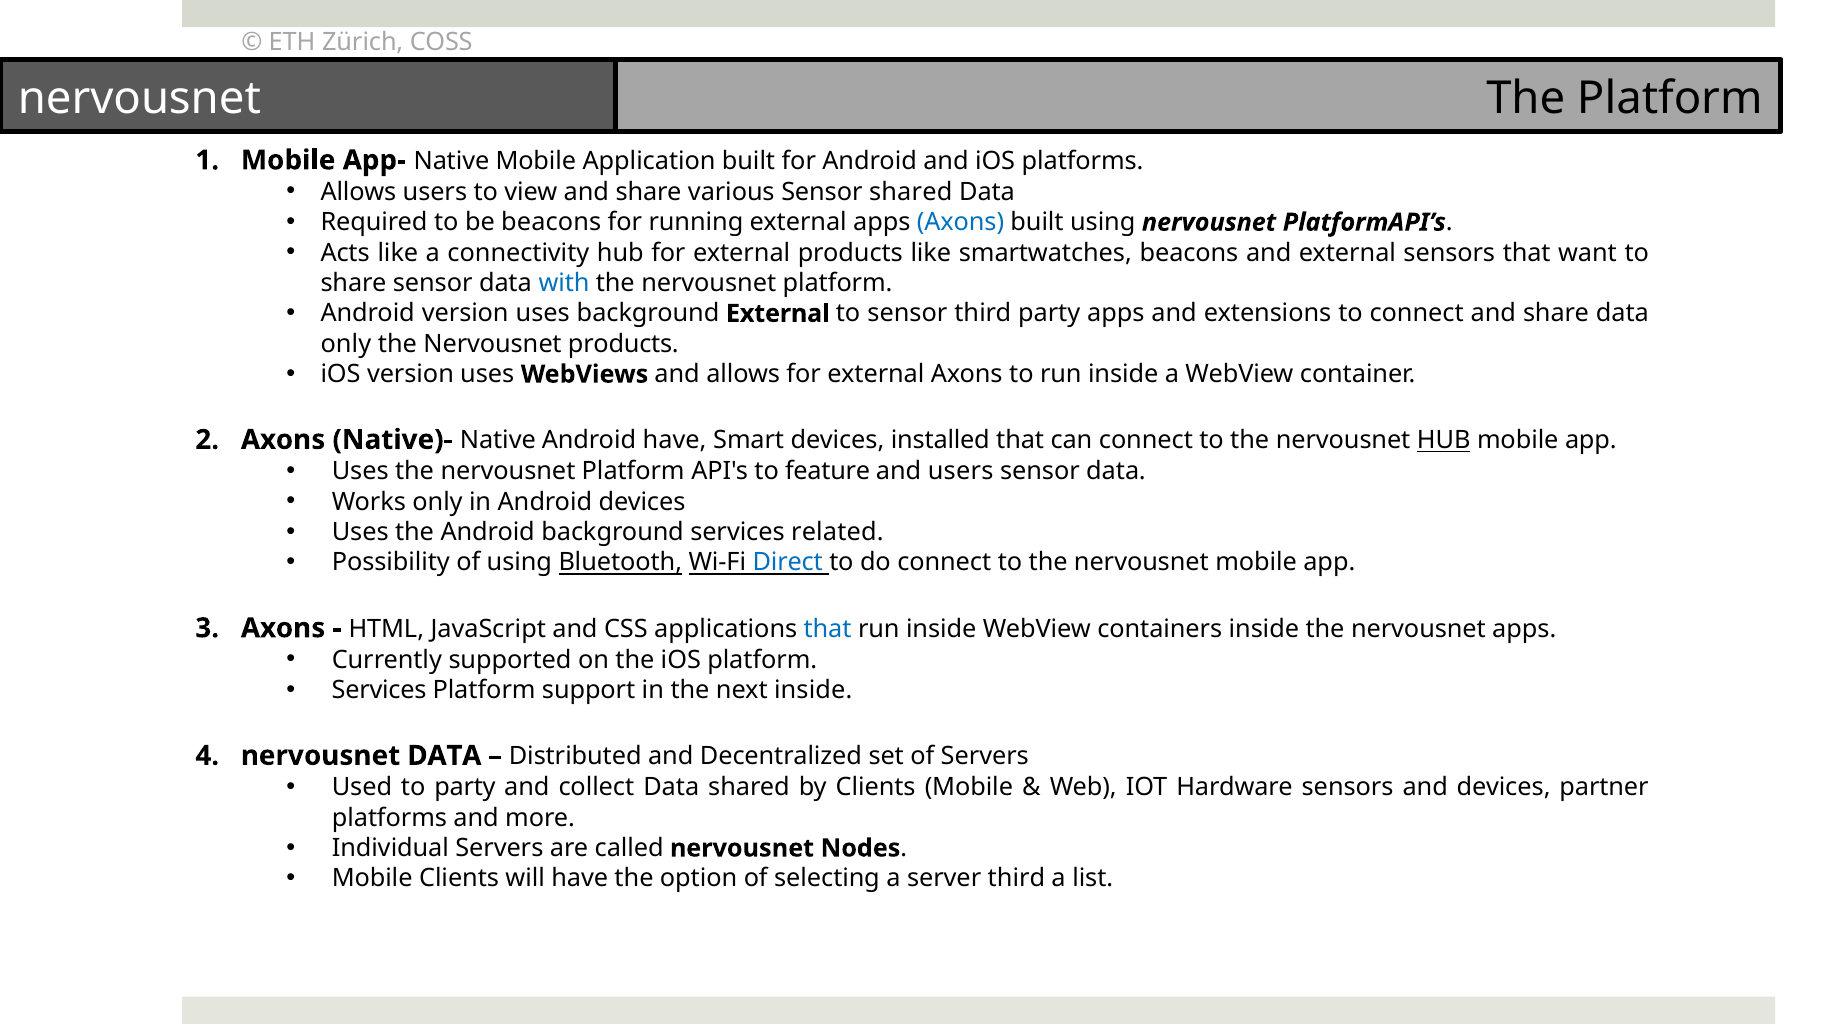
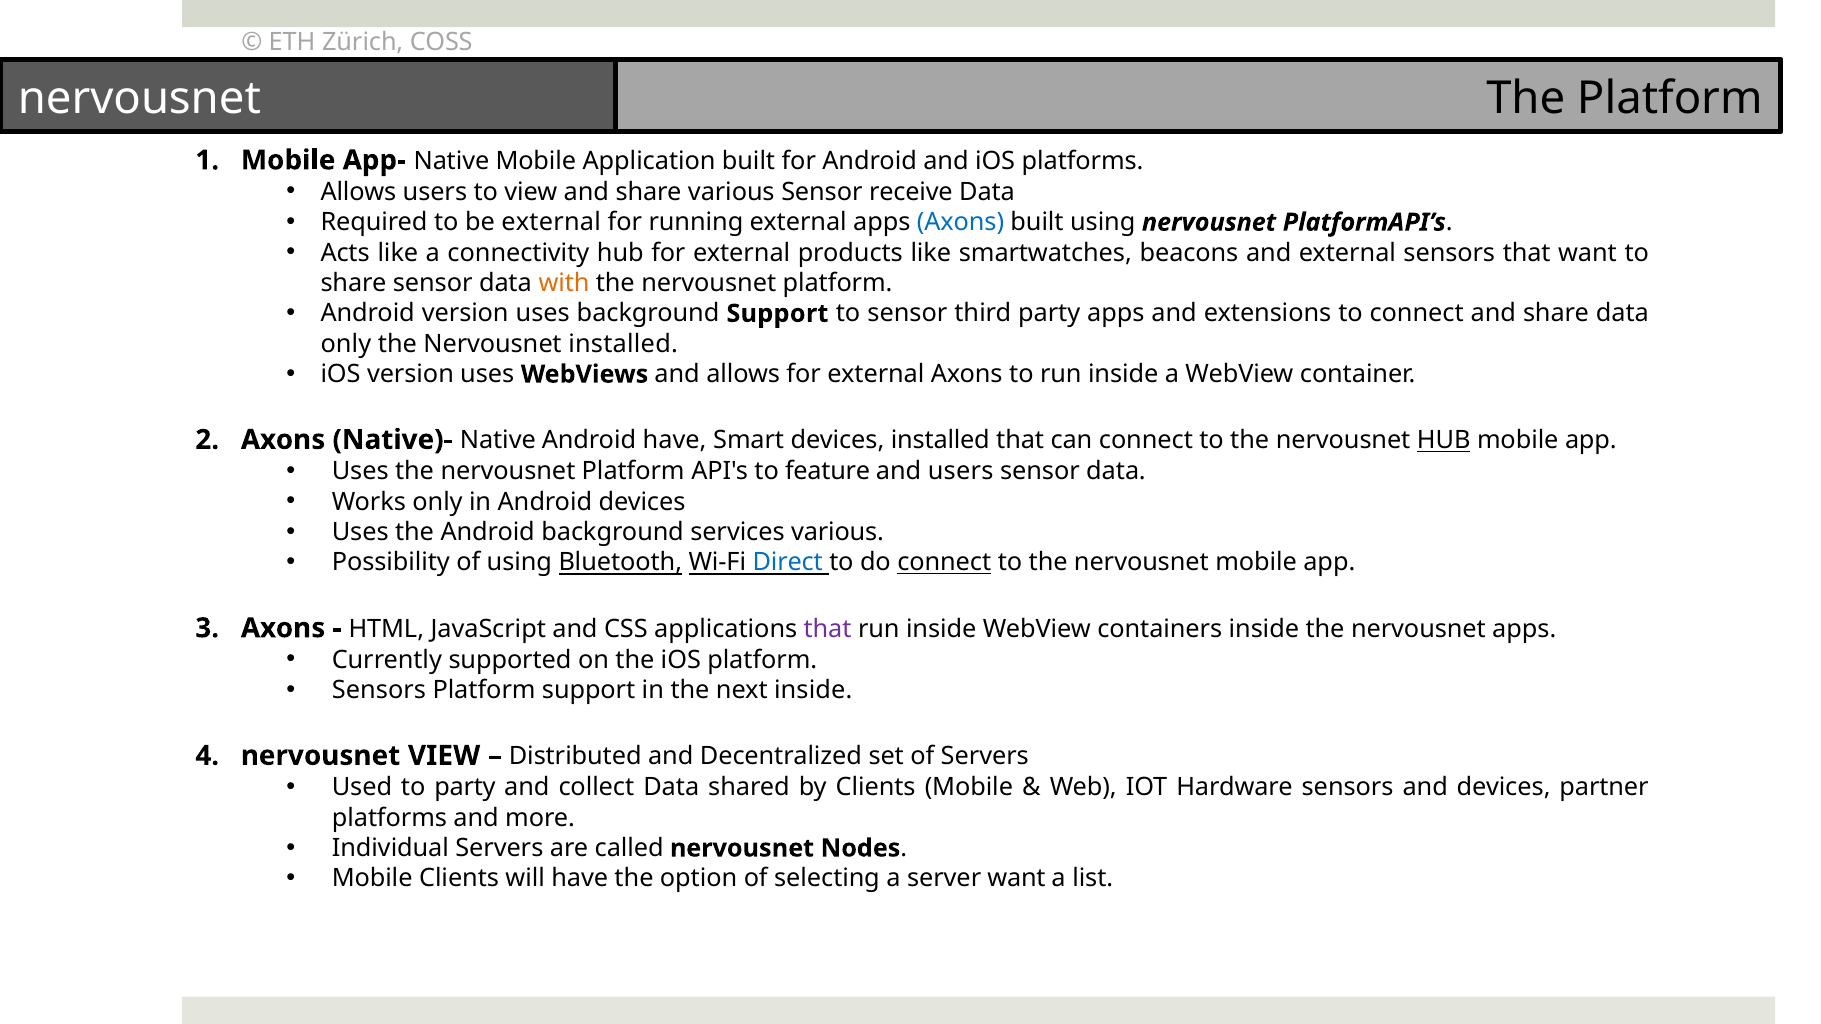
Sensor shared: shared -> receive
be beacons: beacons -> external
with colour: blue -> orange
background External: External -> Support
Nervousnet products: products -> installed
services related: related -> various
connect at (944, 563) underline: none -> present
that at (828, 629) colour: blue -> purple
Services at (379, 690): Services -> Sensors
nervousnet DATA: DATA -> VIEW
server third: third -> want
